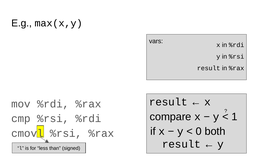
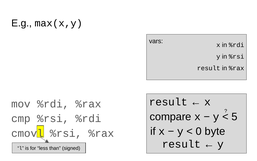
1: 1 -> 5
both: both -> byte
